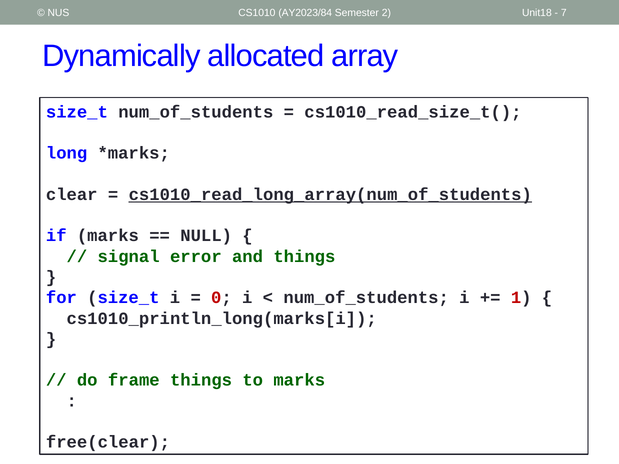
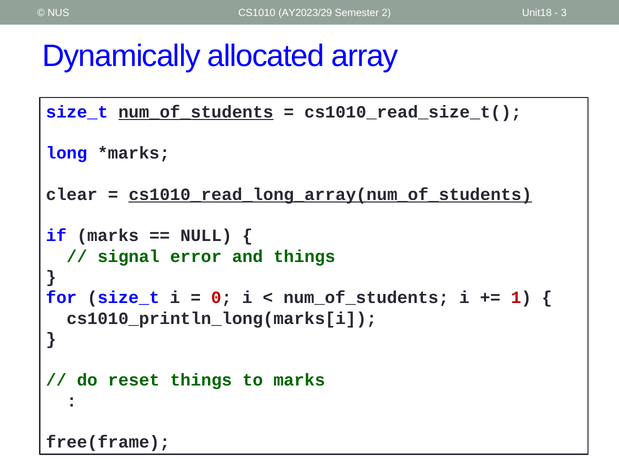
AY2023/84: AY2023/84 -> AY2023/29
7: 7 -> 3
num_of_students at (196, 112) underline: none -> present
frame: frame -> reset
free(clear: free(clear -> free(frame
